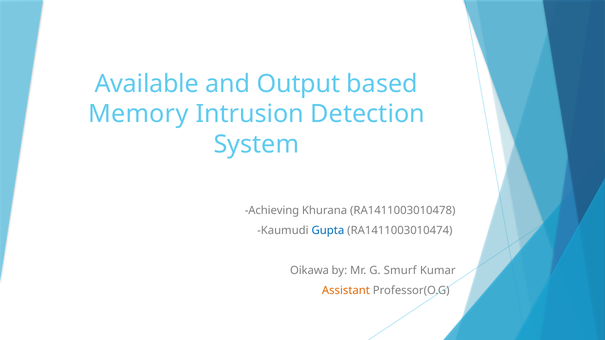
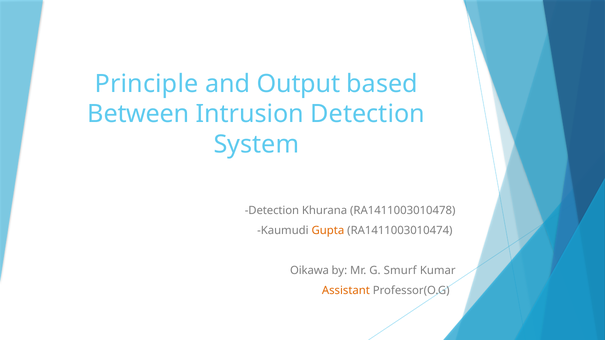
Available: Available -> Principle
Memory: Memory -> Between
Achieving at (272, 211): Achieving -> Detection
Gupta colour: blue -> orange
